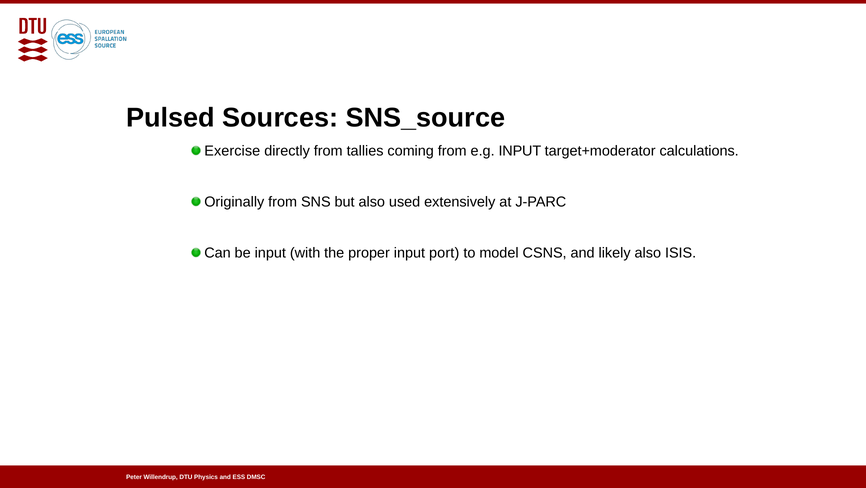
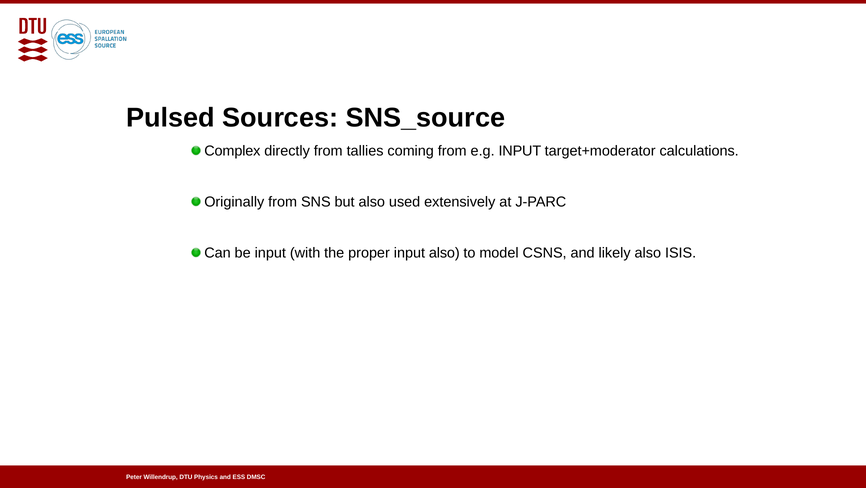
Exercise: Exercise -> Complex
input port: port -> also
